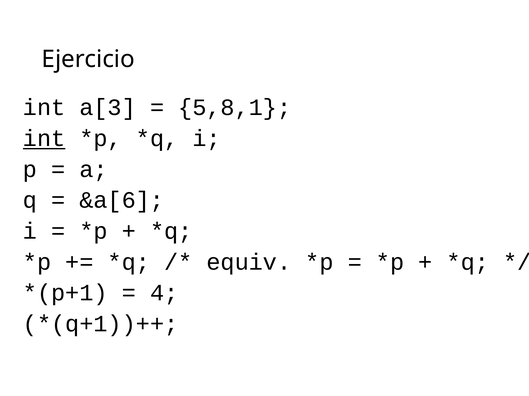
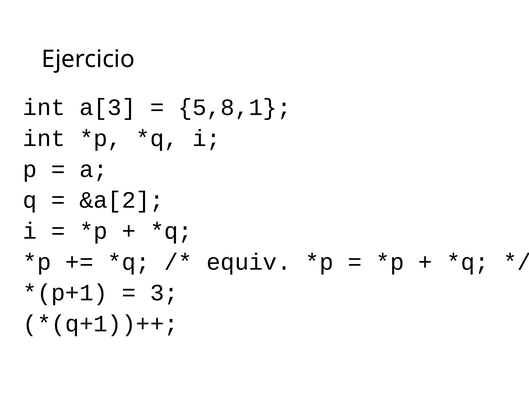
int at (44, 139) underline: present -> none
&a[6: &a[6 -> &a[2
4: 4 -> 3
